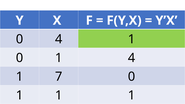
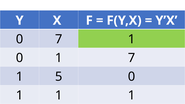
0 4: 4 -> 7
1 4: 4 -> 7
7: 7 -> 5
